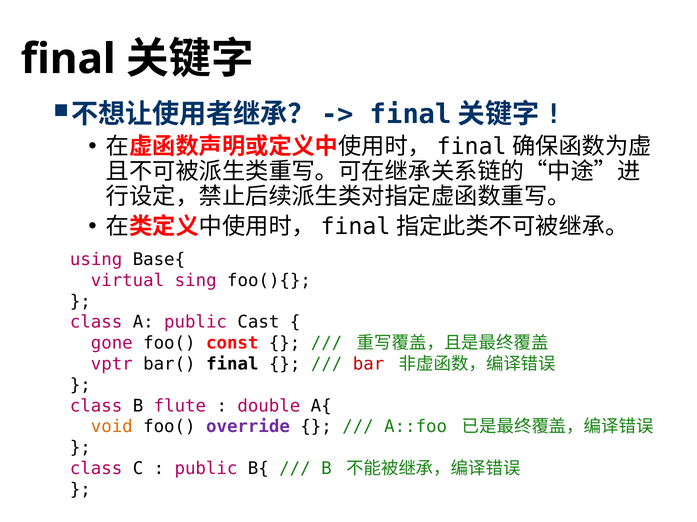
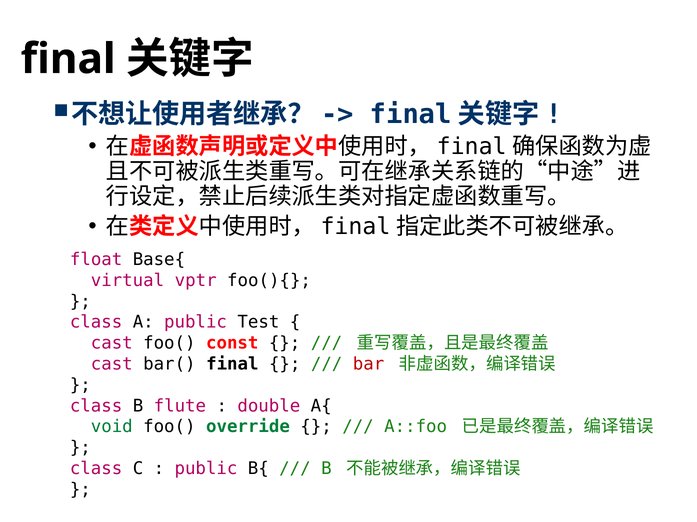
using: using -> float
sing: sing -> vptr
Cast: Cast -> Test
gone at (112, 344): gone -> cast
vptr at (112, 365): vptr -> cast
void colour: orange -> green
override colour: purple -> green
